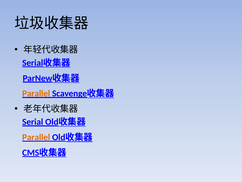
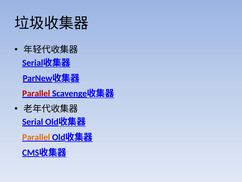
Parallel at (36, 93) colour: orange -> red
